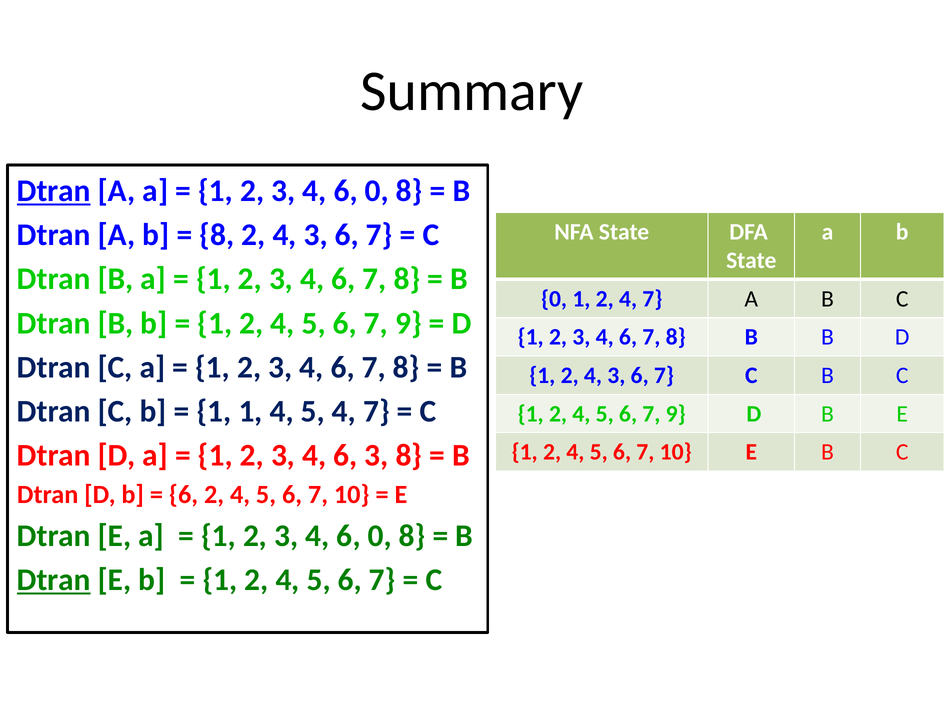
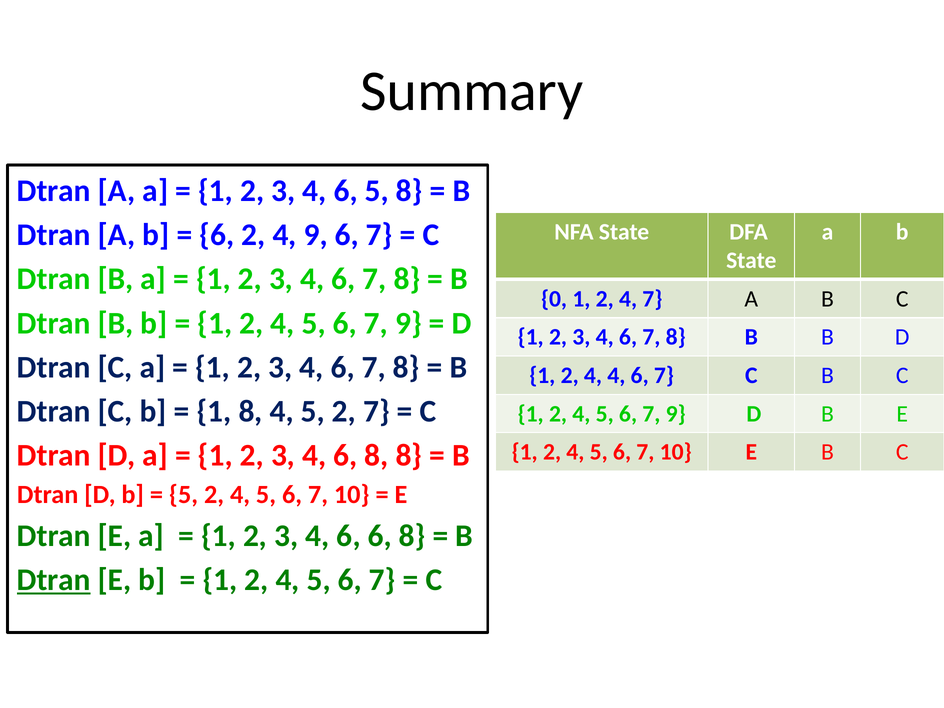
Dtran at (54, 191) underline: present -> none
0 at (377, 191): 0 -> 5
8 at (217, 235): 8 -> 6
3 at (316, 235): 3 -> 9
1 2 4 3: 3 -> 4
1 1: 1 -> 8
4 5 4: 4 -> 2
4 6 3: 3 -> 8
6 at (184, 495): 6 -> 5
0 at (380, 536): 0 -> 6
